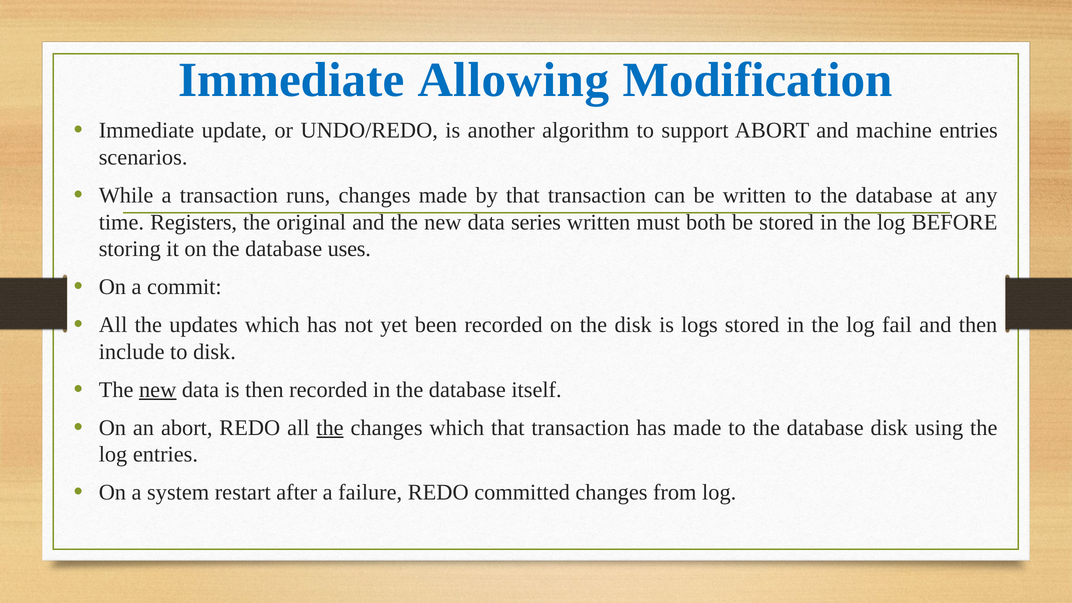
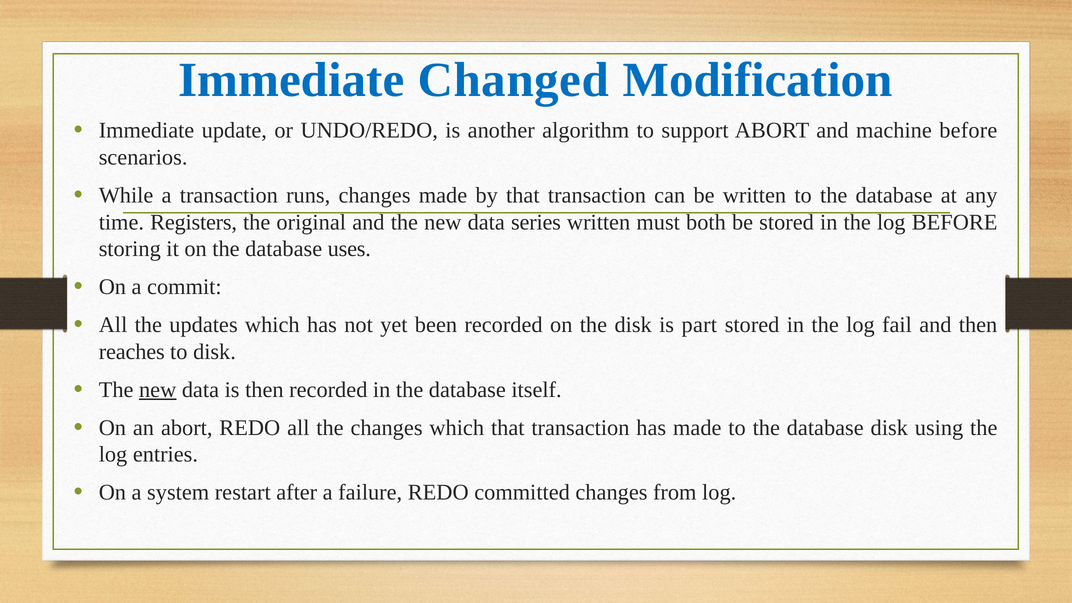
Allowing: Allowing -> Changed
machine entries: entries -> before
logs: logs -> part
include: include -> reaches
the at (330, 428) underline: present -> none
